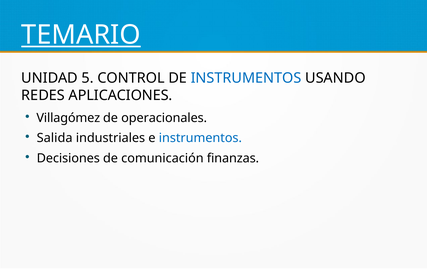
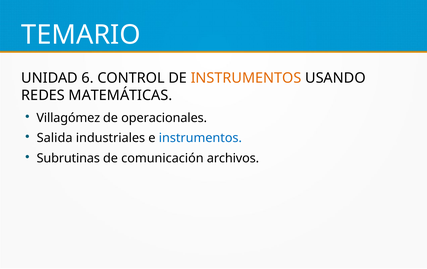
TEMARIO underline: present -> none
5: 5 -> 6
INSTRUMENTOS at (246, 78) colour: blue -> orange
APLICACIONES: APLICACIONES -> MATEMÁTICAS
Decisiones: Decisiones -> Subrutinas
finanzas: finanzas -> archivos
